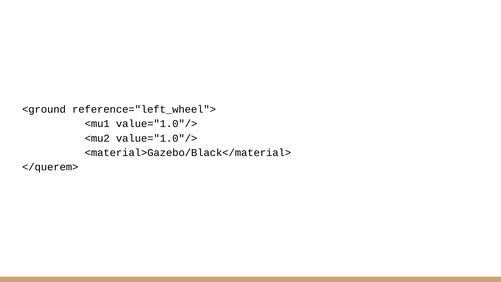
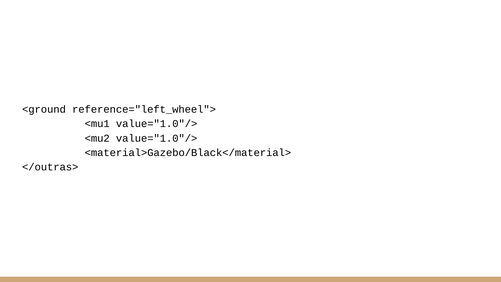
</querem>: </querem> -> </outras>
